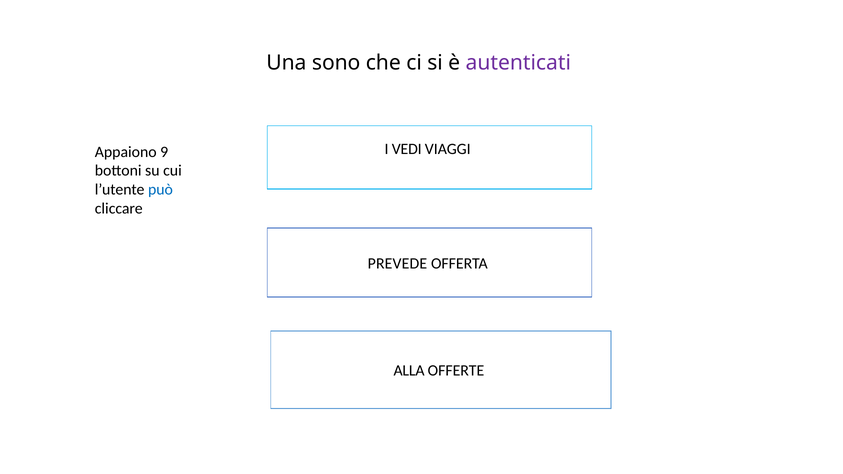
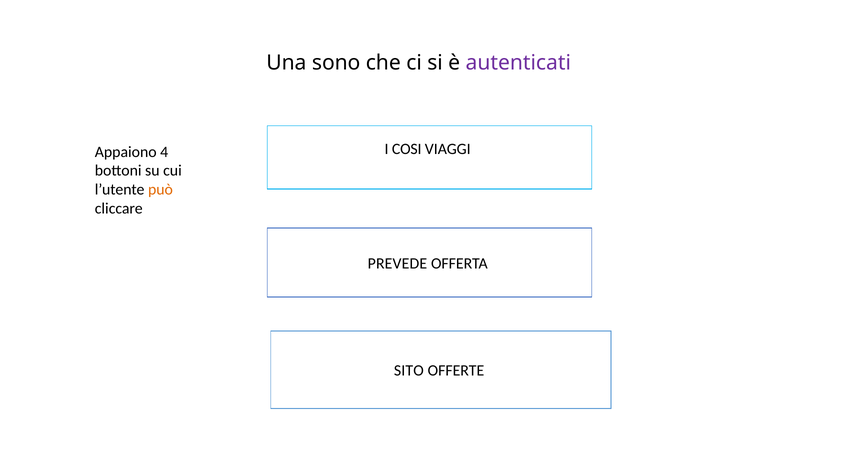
VEDI: VEDI -> COSI
9: 9 -> 4
può colour: blue -> orange
ALLA: ALLA -> SITO
